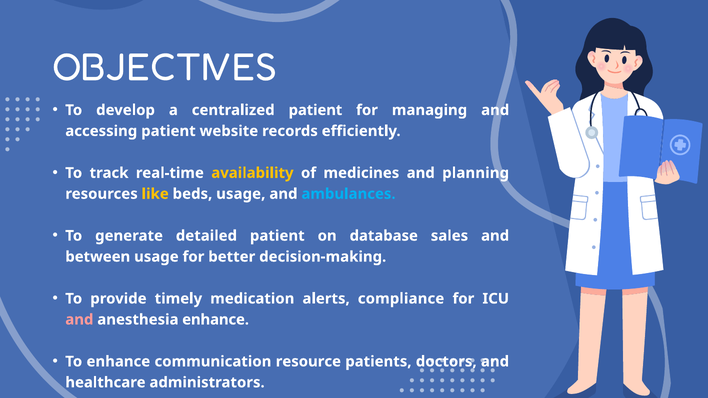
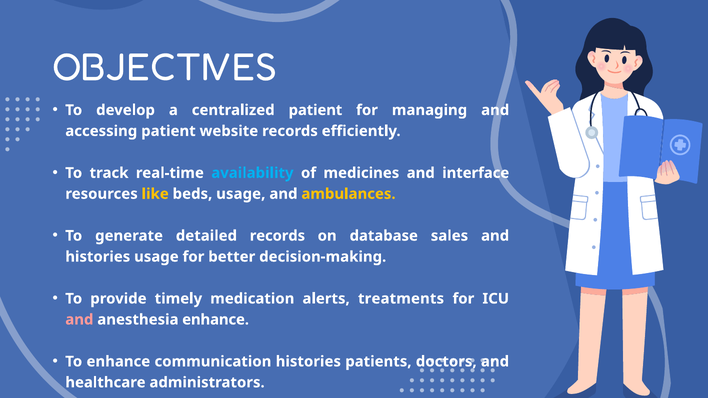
availability colour: yellow -> light blue
planning: planning -> interface
ambulances colour: light blue -> yellow
detailed patient: patient -> records
between at (98, 257): between -> histories
compliance: compliance -> treatments
communication resource: resource -> histories
